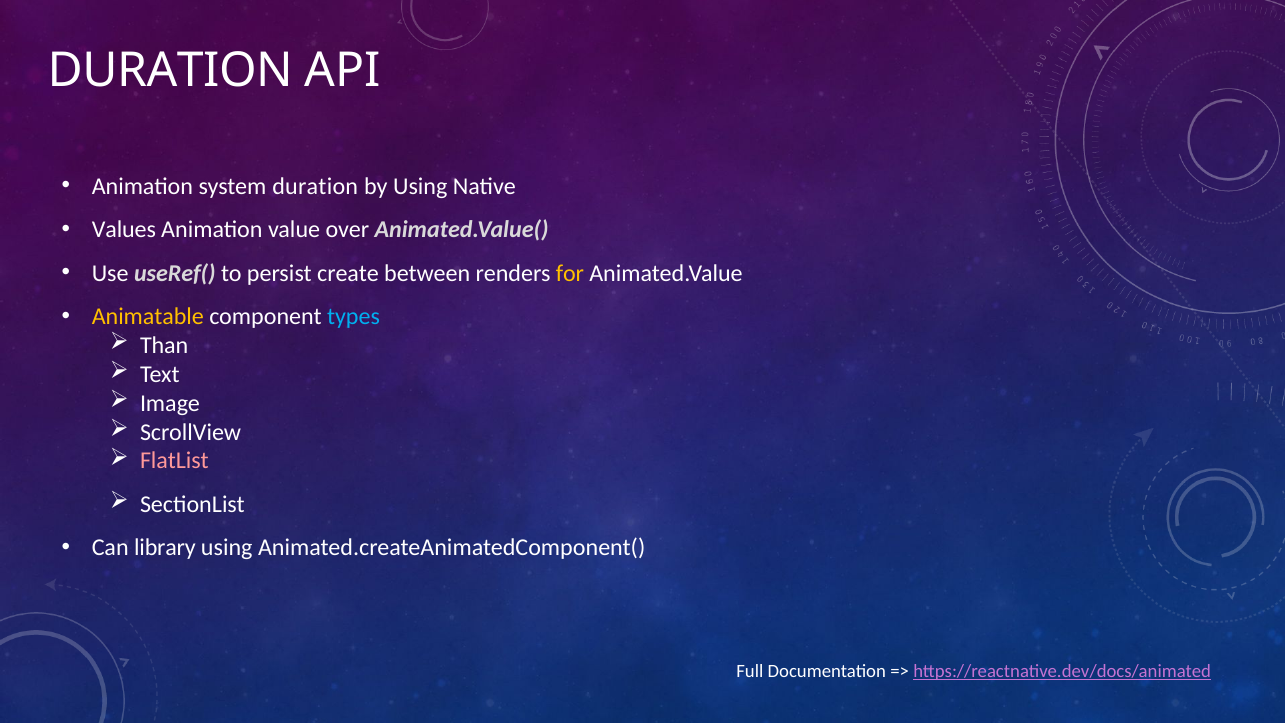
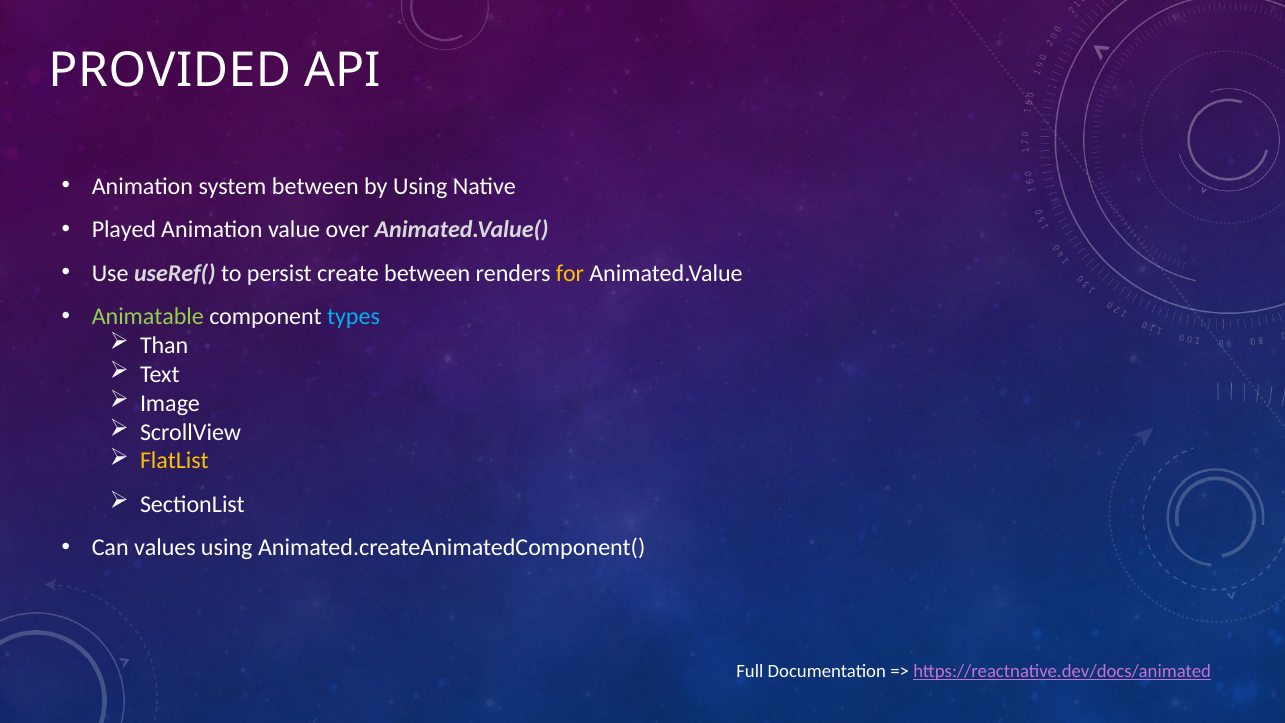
DURATION at (170, 70): DURATION -> PROVIDED
system duration: duration -> between
Values: Values -> Played
Animatable colour: yellow -> light green
FlatList colour: pink -> yellow
library: library -> values
